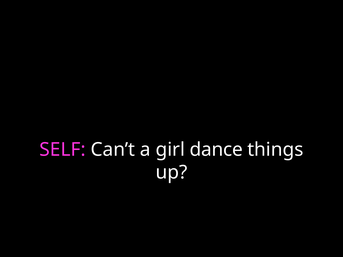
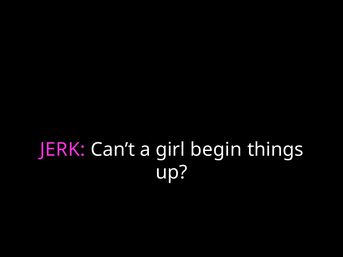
SELF: SELF -> JERK
dance: dance -> begin
